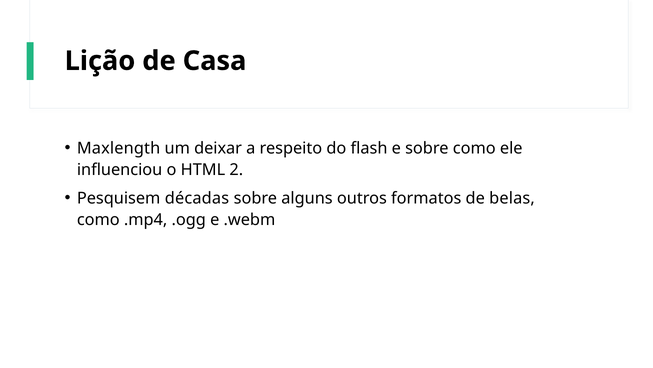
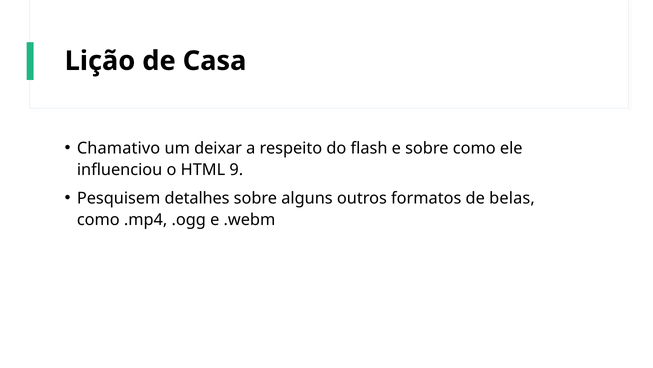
Maxlength: Maxlength -> Chamativo
2: 2 -> 9
décadas: décadas -> detalhes
